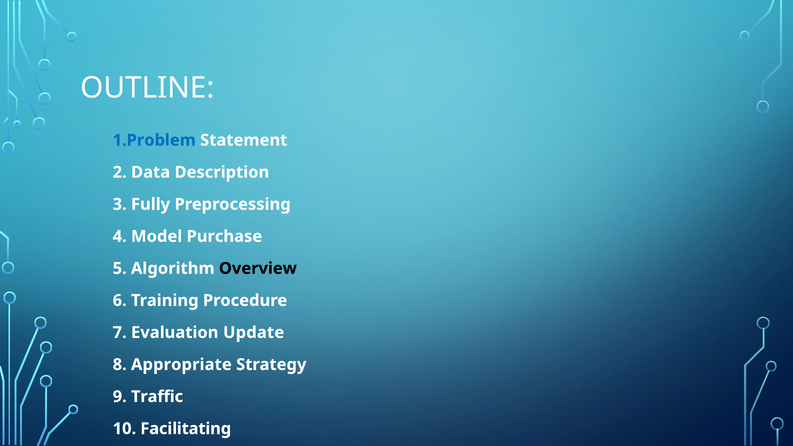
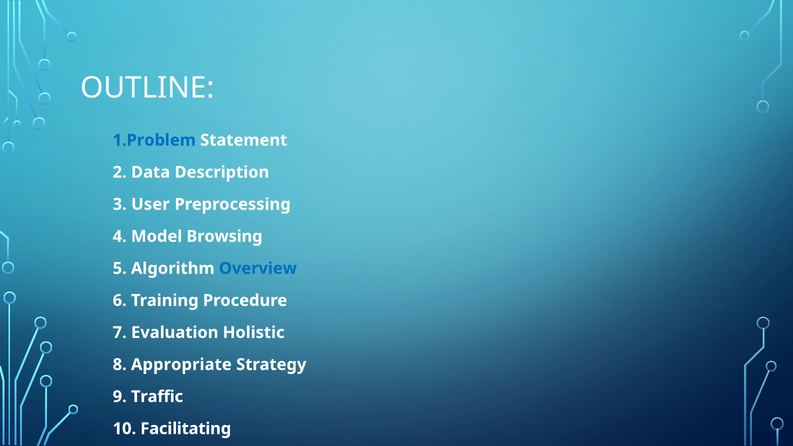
Fully: Fully -> User
Purchase: Purchase -> Browsing
Overview colour: black -> blue
Update: Update -> Holistic
